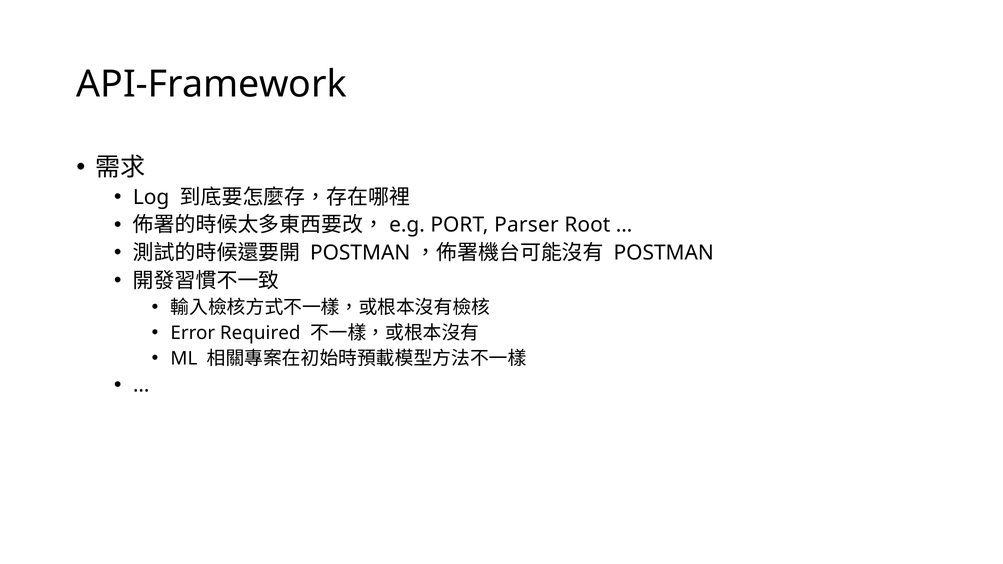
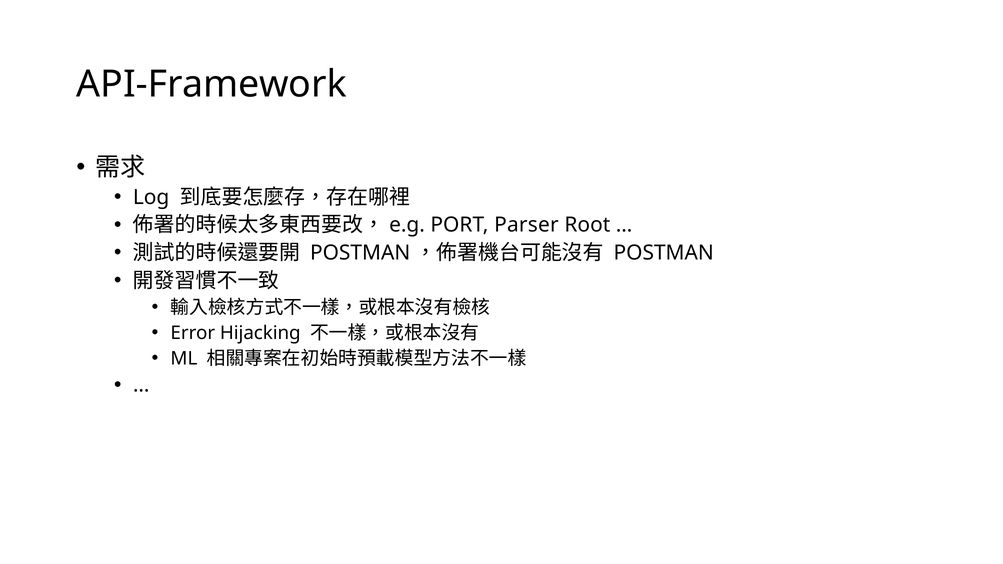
Required: Required -> Hijacking
